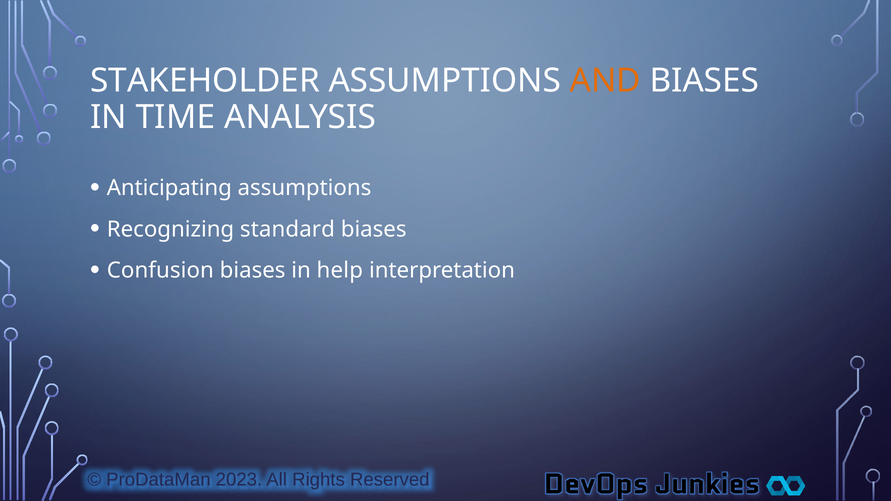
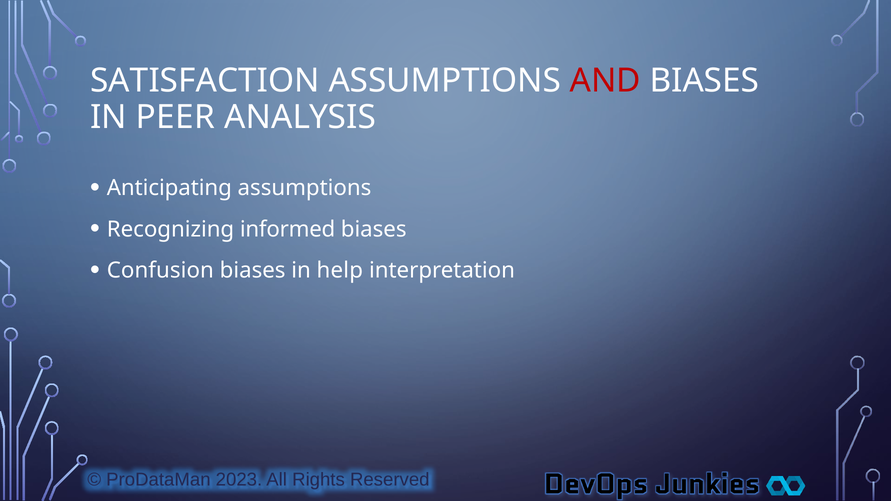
STAKEHOLDER: STAKEHOLDER -> SATISFACTION
AND colour: orange -> red
TIME: TIME -> PEER
standard: standard -> informed
